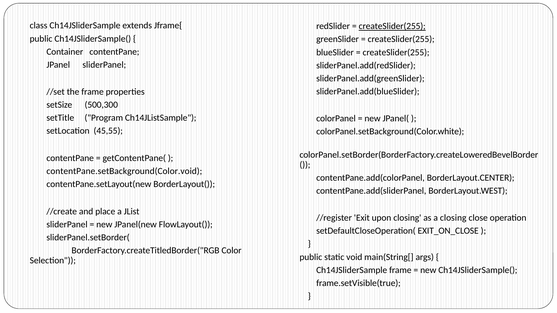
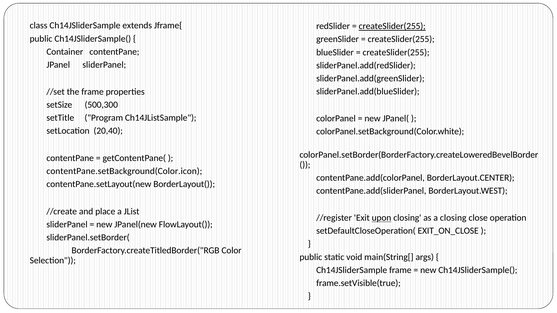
45,55: 45,55 -> 20,40
contentPane.setBackground(Color.void: contentPane.setBackground(Color.void -> contentPane.setBackground(Color.icon
upon underline: none -> present
